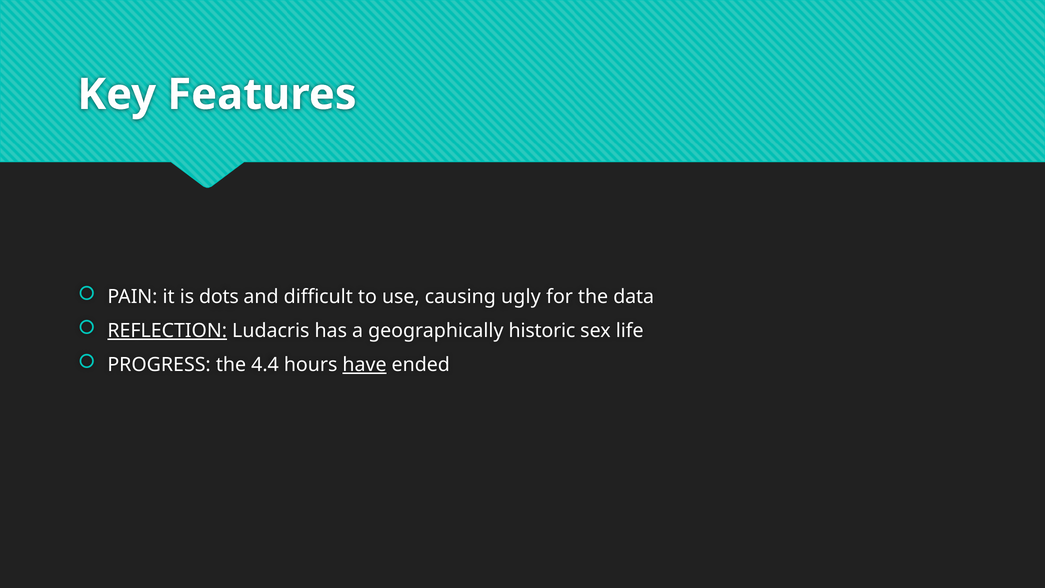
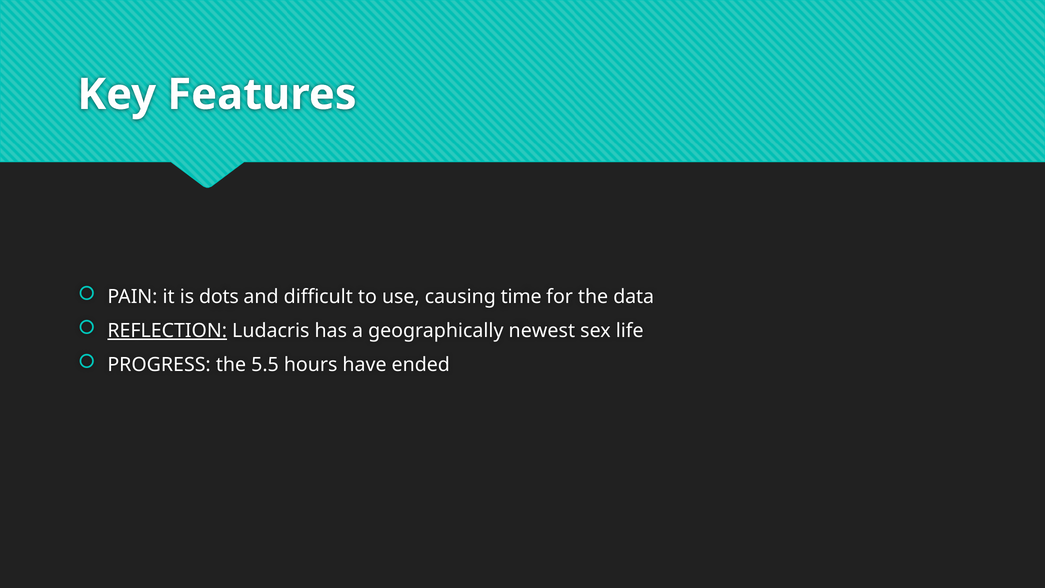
ugly: ugly -> time
historic: historic -> newest
4.4: 4.4 -> 5.5
have underline: present -> none
